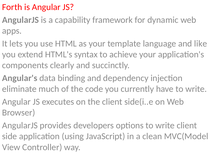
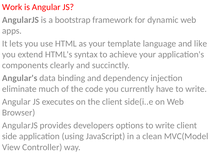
Forth: Forth -> Work
capability: capability -> bootstrap
